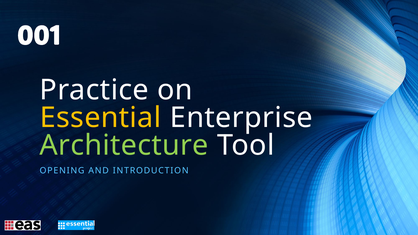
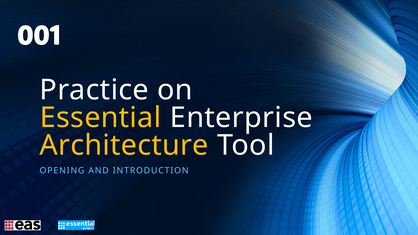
Architecture colour: light green -> yellow
